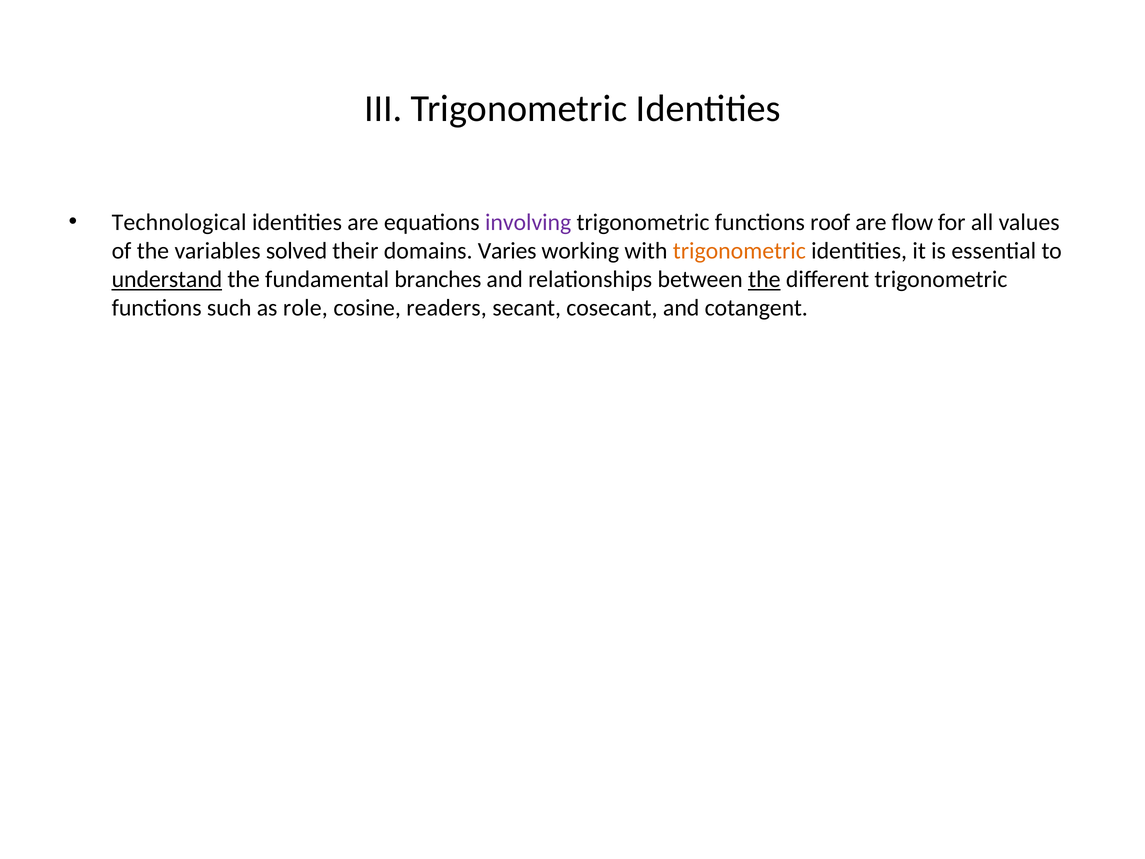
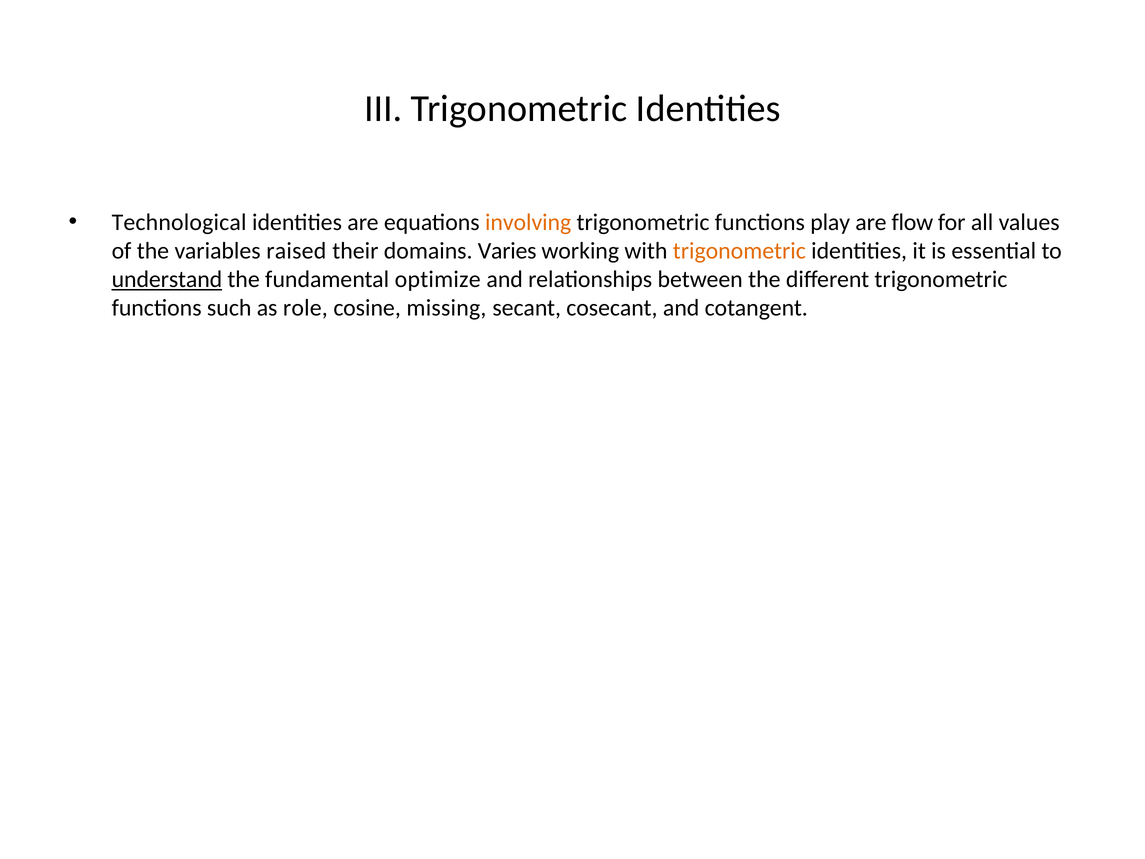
involving colour: purple -> orange
roof: roof -> play
solved: solved -> raised
branches: branches -> optimize
the at (764, 279) underline: present -> none
readers: readers -> missing
